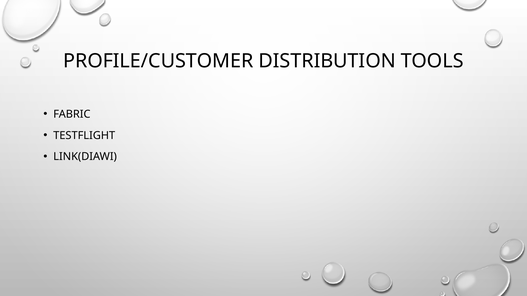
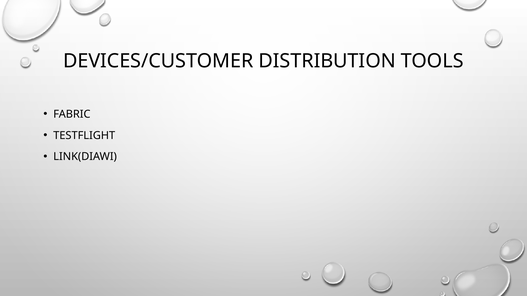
PROFILE/CUSTOMER: PROFILE/CUSTOMER -> DEVICES/CUSTOMER
